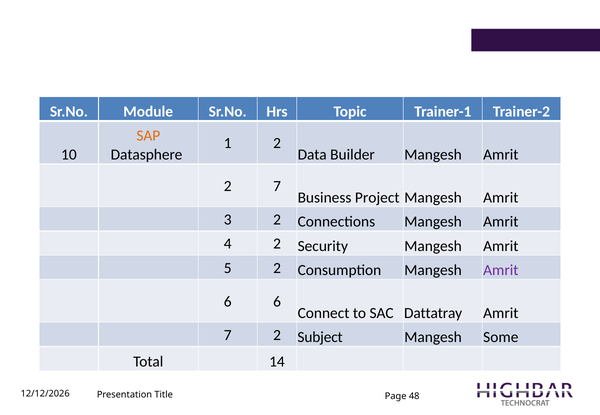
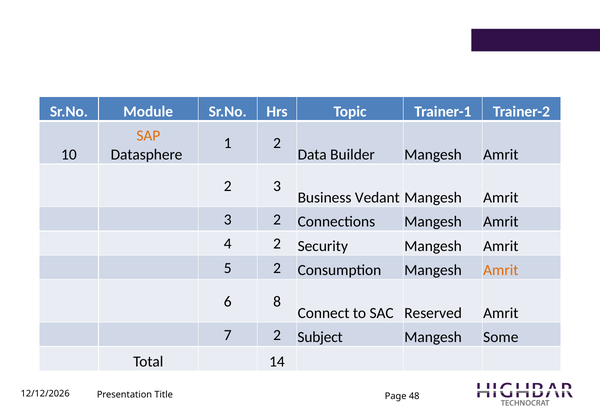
2 7: 7 -> 3
Project: Project -> Vedant
Amrit at (501, 270) colour: purple -> orange
6 6: 6 -> 8
Dattatray: Dattatray -> Reserved
